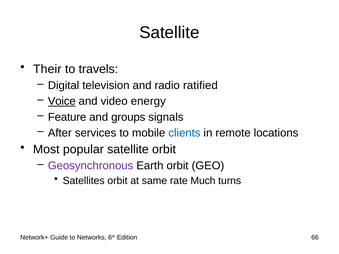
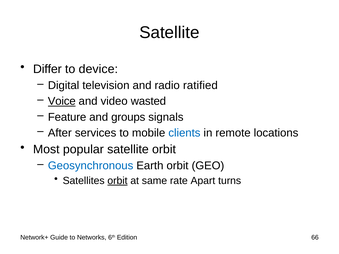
Their: Their -> Differ
travels: travels -> device
energy: energy -> wasted
Geosynchronous colour: purple -> blue
orbit at (117, 181) underline: none -> present
Much: Much -> Apart
